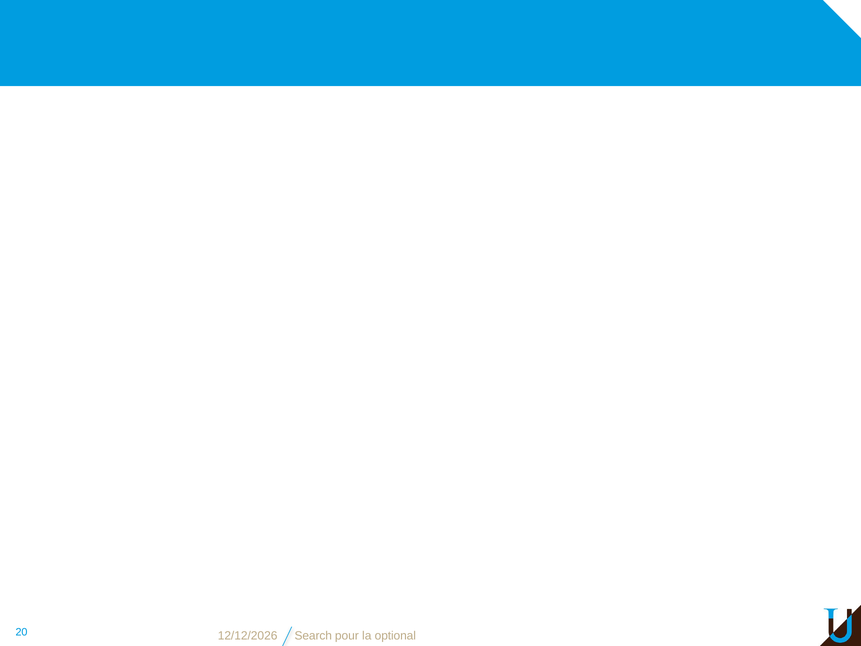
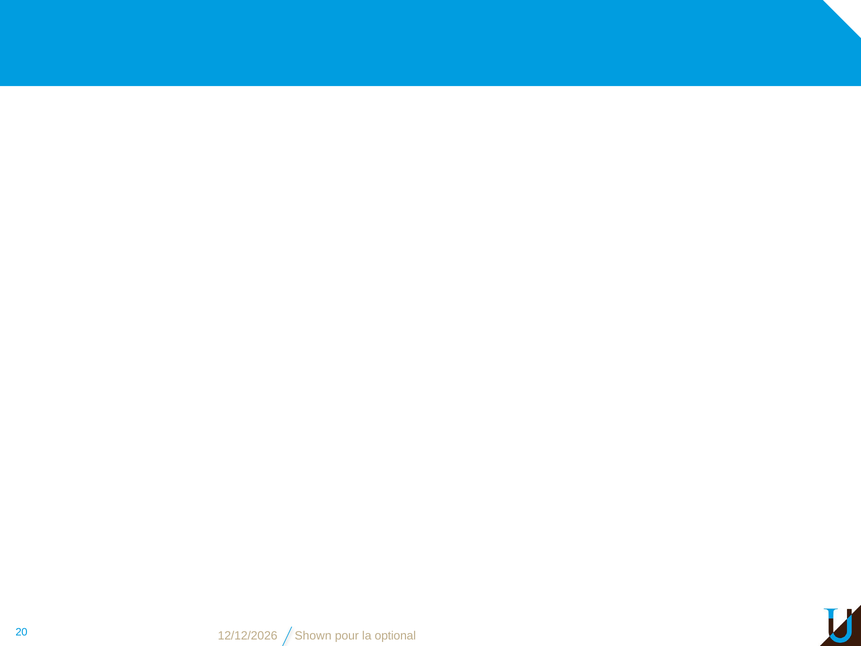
Search: Search -> Shown
